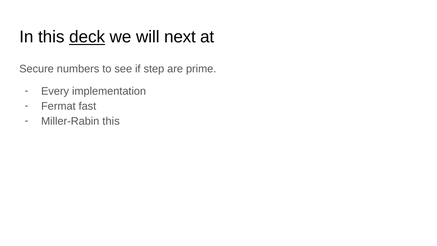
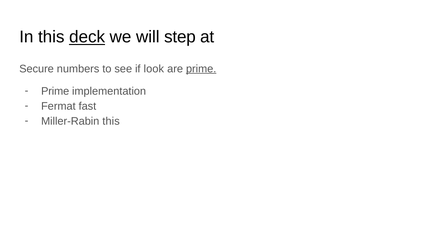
next: next -> step
step: step -> look
prime at (201, 69) underline: none -> present
Every at (55, 91): Every -> Prime
